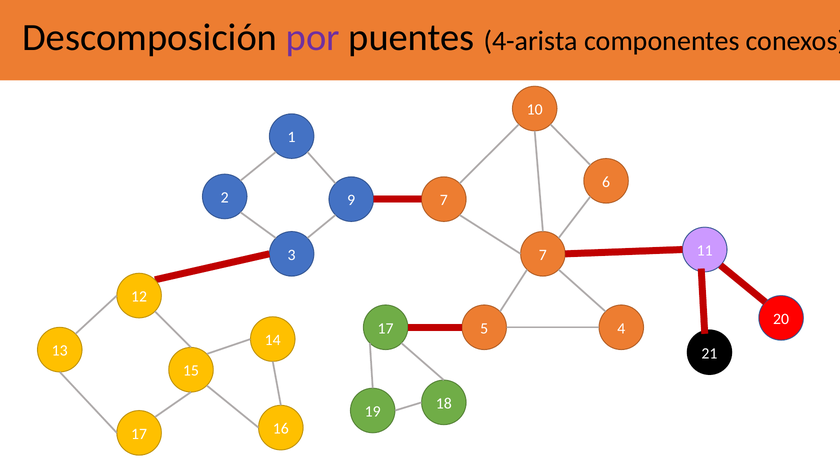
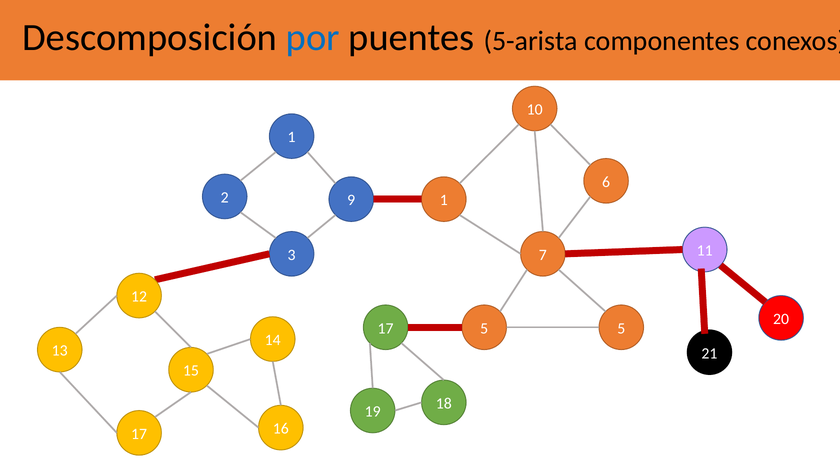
por colour: purple -> blue
4-arista: 4-arista -> 5-arista
9 7: 7 -> 1
5 4: 4 -> 5
